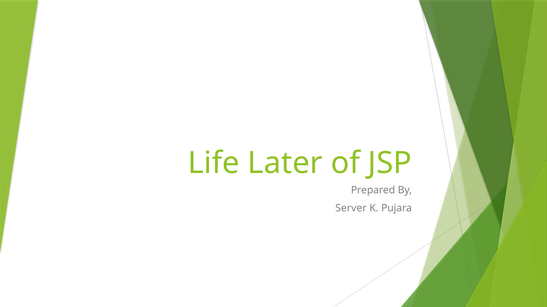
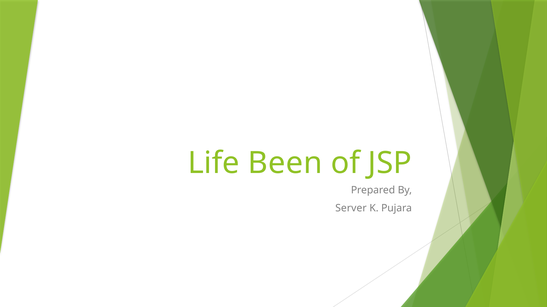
Later: Later -> Been
